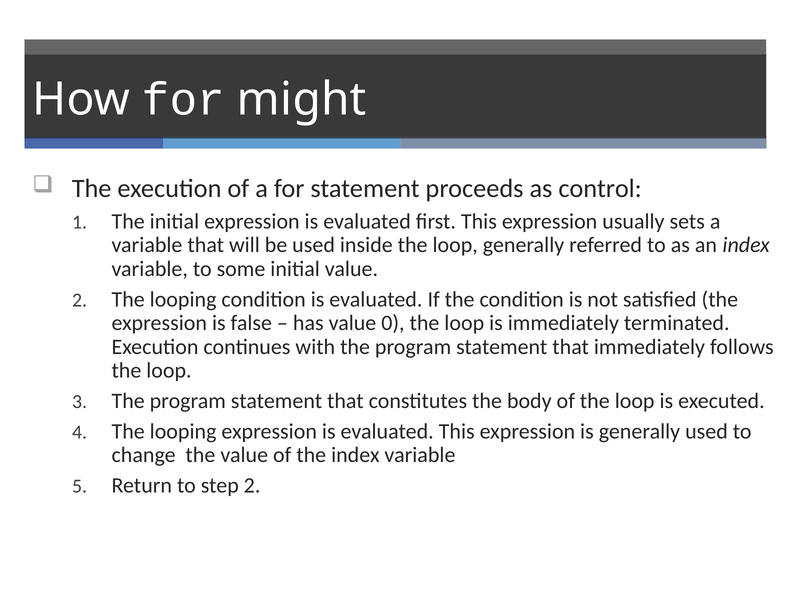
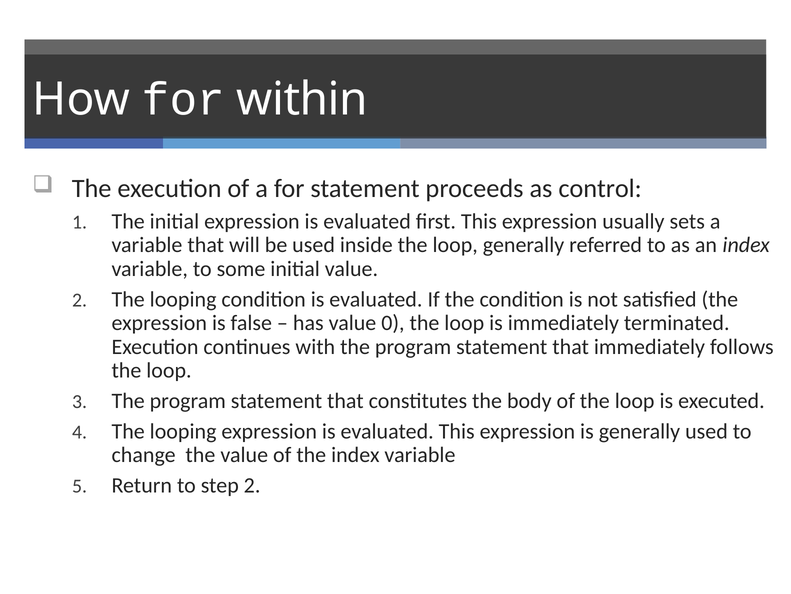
might: might -> within
